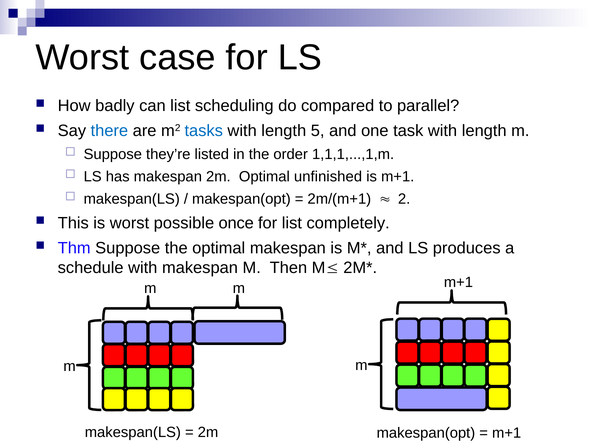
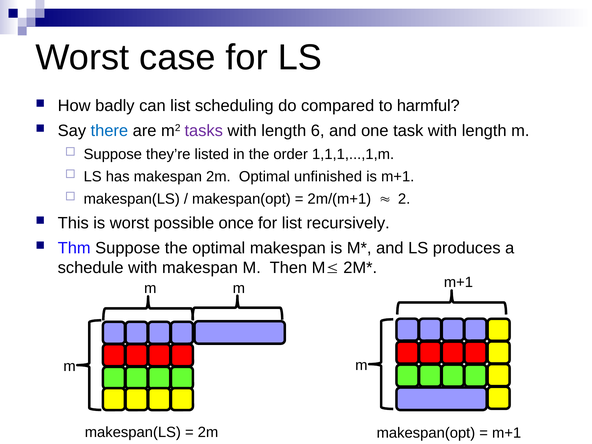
parallel: parallel -> harmful
tasks colour: blue -> purple
5: 5 -> 6
completely: completely -> recursively
